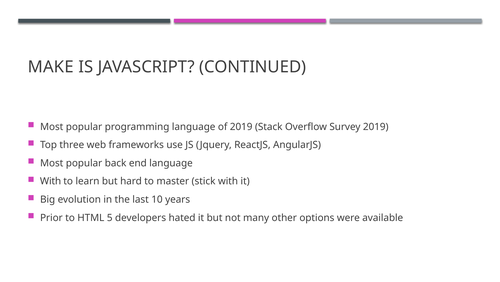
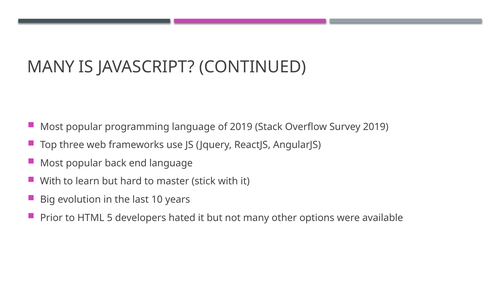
MAKE at (51, 67): MAKE -> MANY
